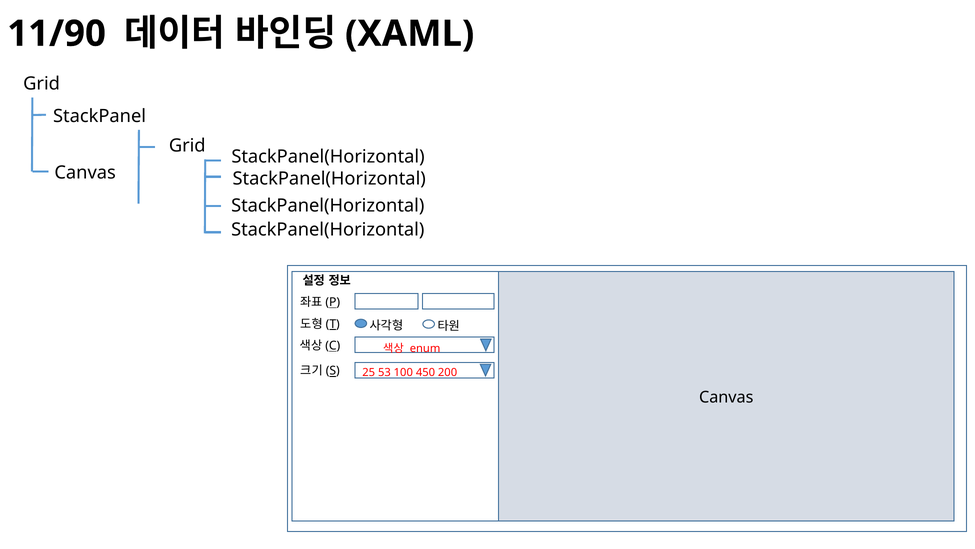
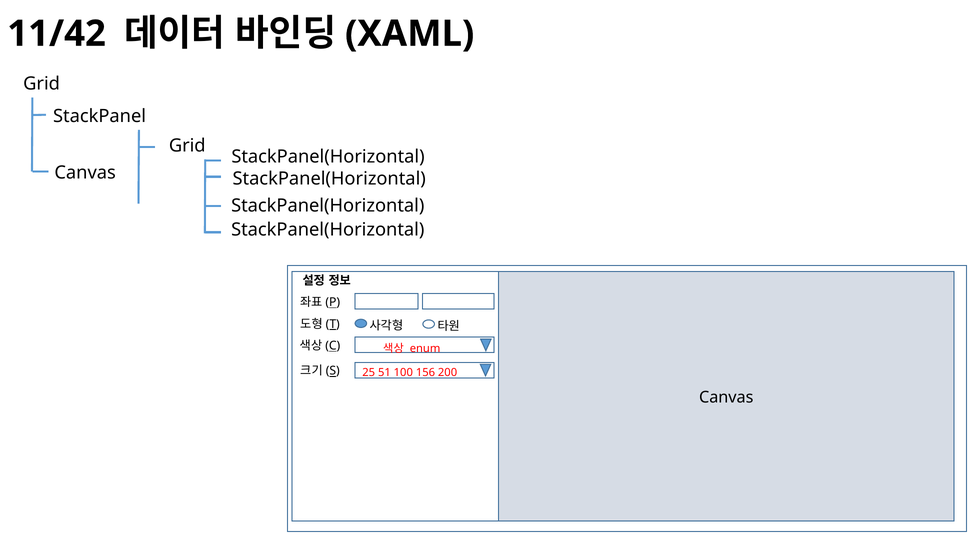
11/90: 11/90 -> 11/42
53: 53 -> 51
450: 450 -> 156
